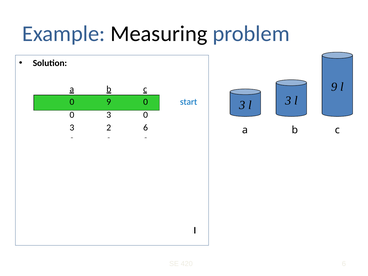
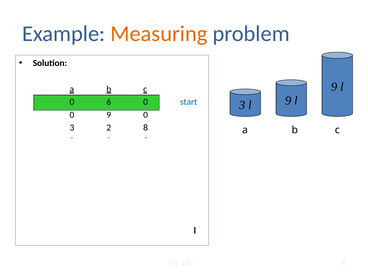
Measuring colour: black -> orange
9 at (109, 102): 9 -> 6
3 l 3: 3 -> 9
3 at (109, 115): 3 -> 9
2 6: 6 -> 8
